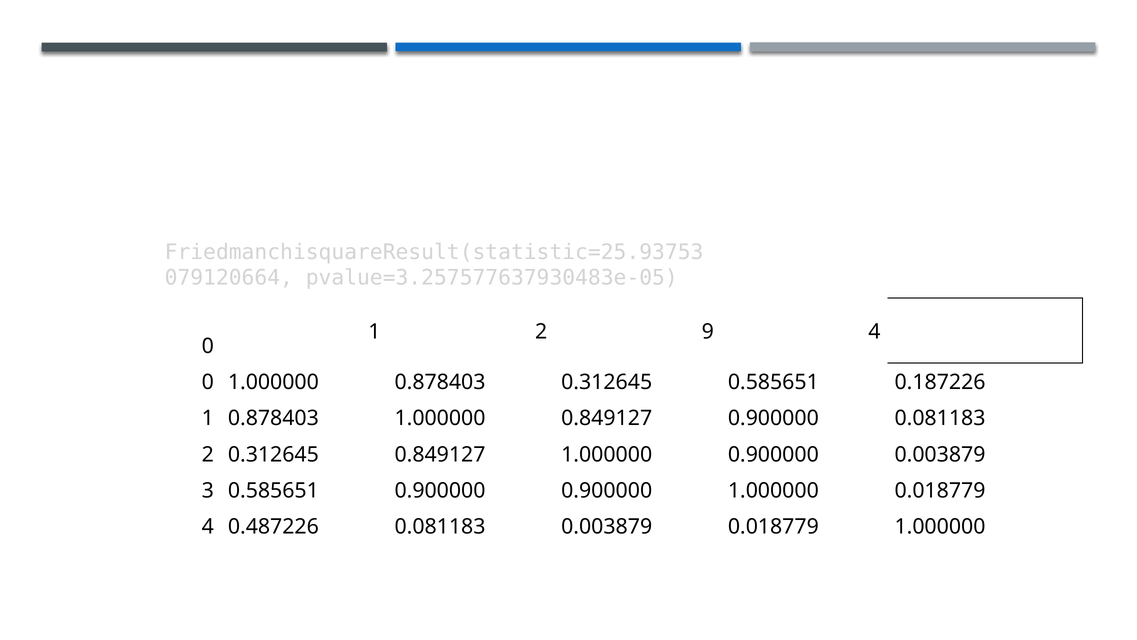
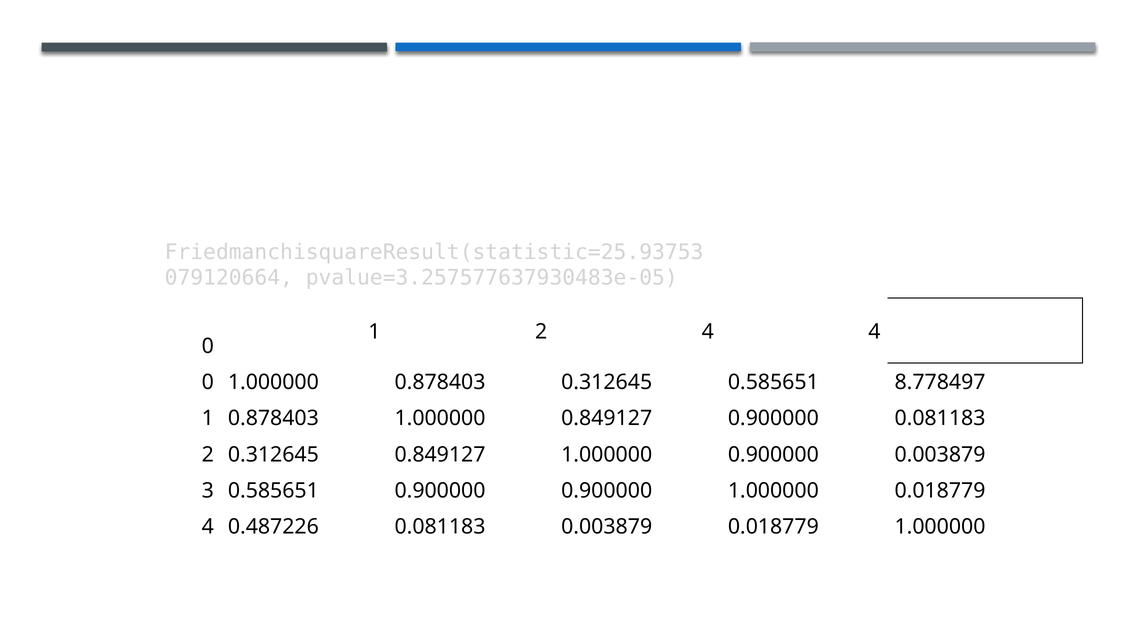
2 9: 9 -> 4
0.187226: 0.187226 -> 8.778497
